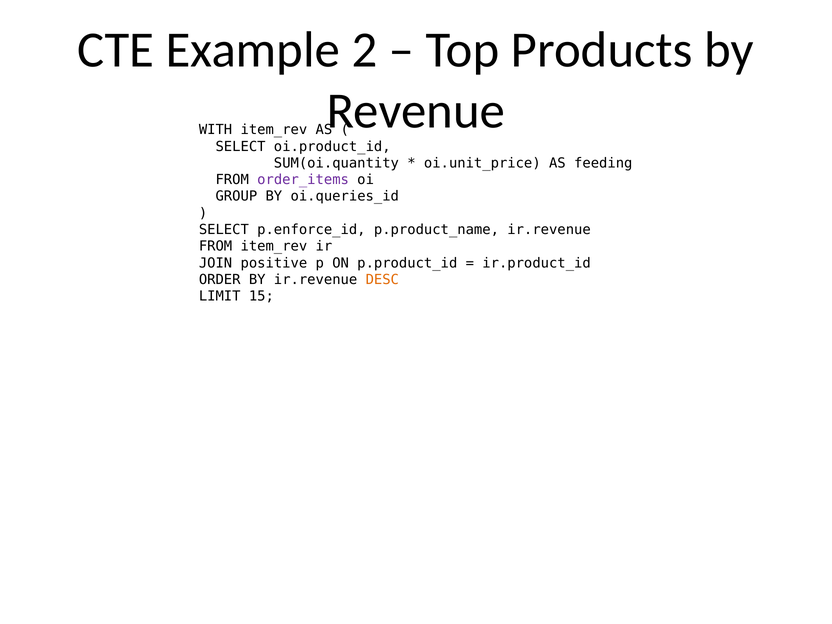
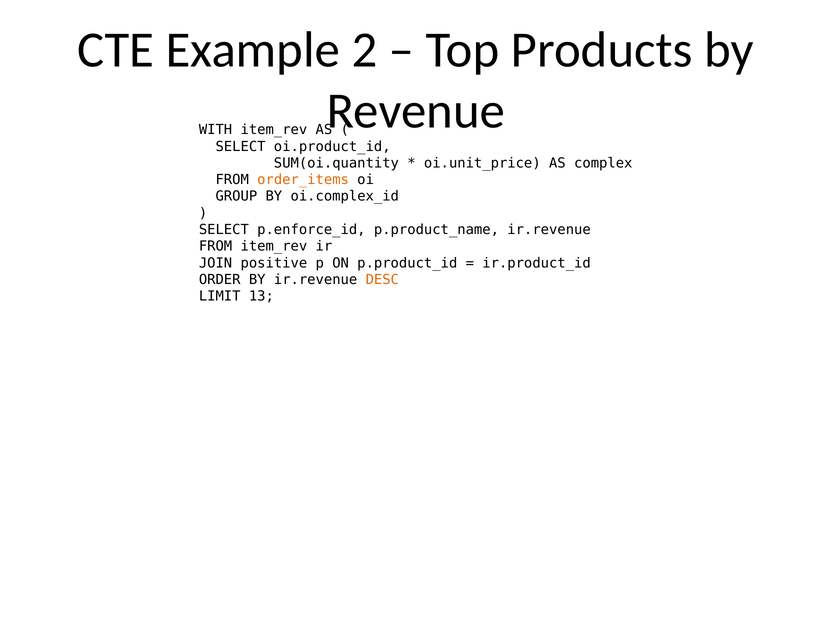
feeding: feeding -> complex
order_items colour: purple -> orange
oi.queries_id: oi.queries_id -> oi.complex_id
15: 15 -> 13
